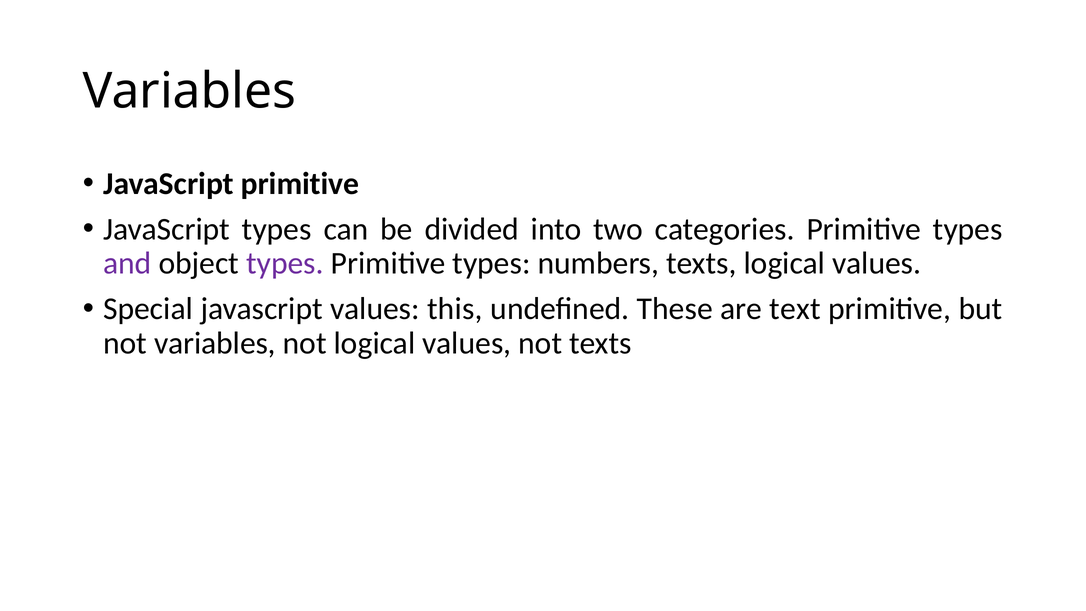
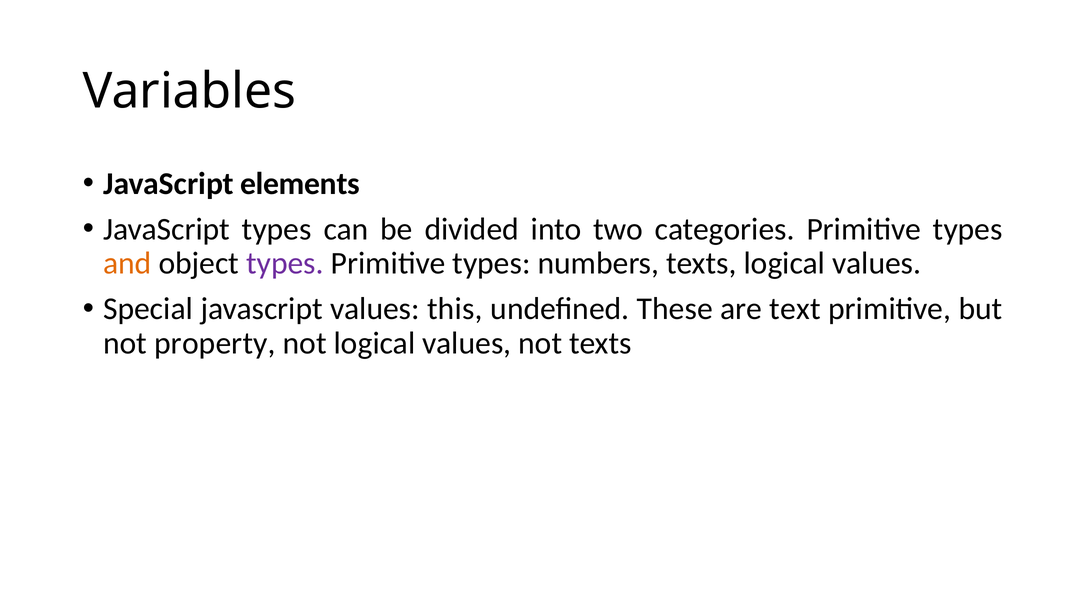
JavaScript primitive: primitive -> elements
and colour: purple -> orange
not variables: variables -> property
